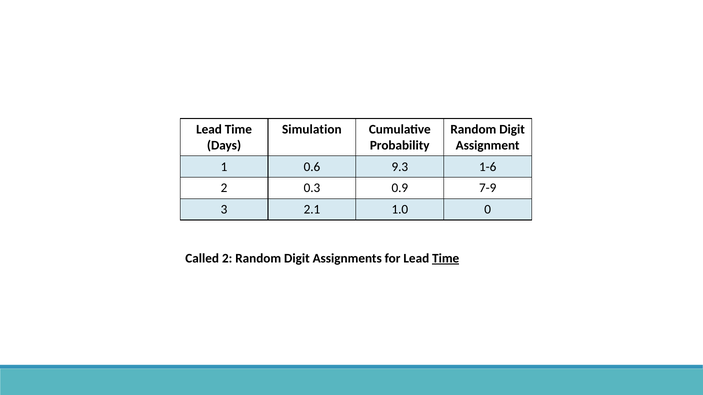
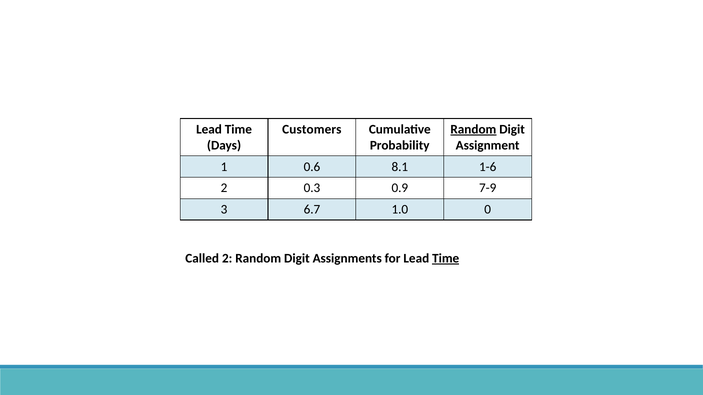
Simulation: Simulation -> Customers
Random at (473, 129) underline: none -> present
9.3: 9.3 -> 8.1
2.1: 2.1 -> 6.7
